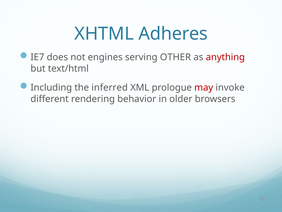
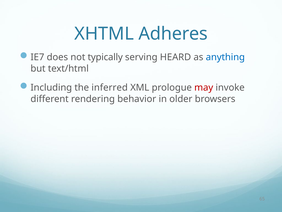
engines: engines -> typically
OTHER: OTHER -> HEARD
anything colour: red -> blue
